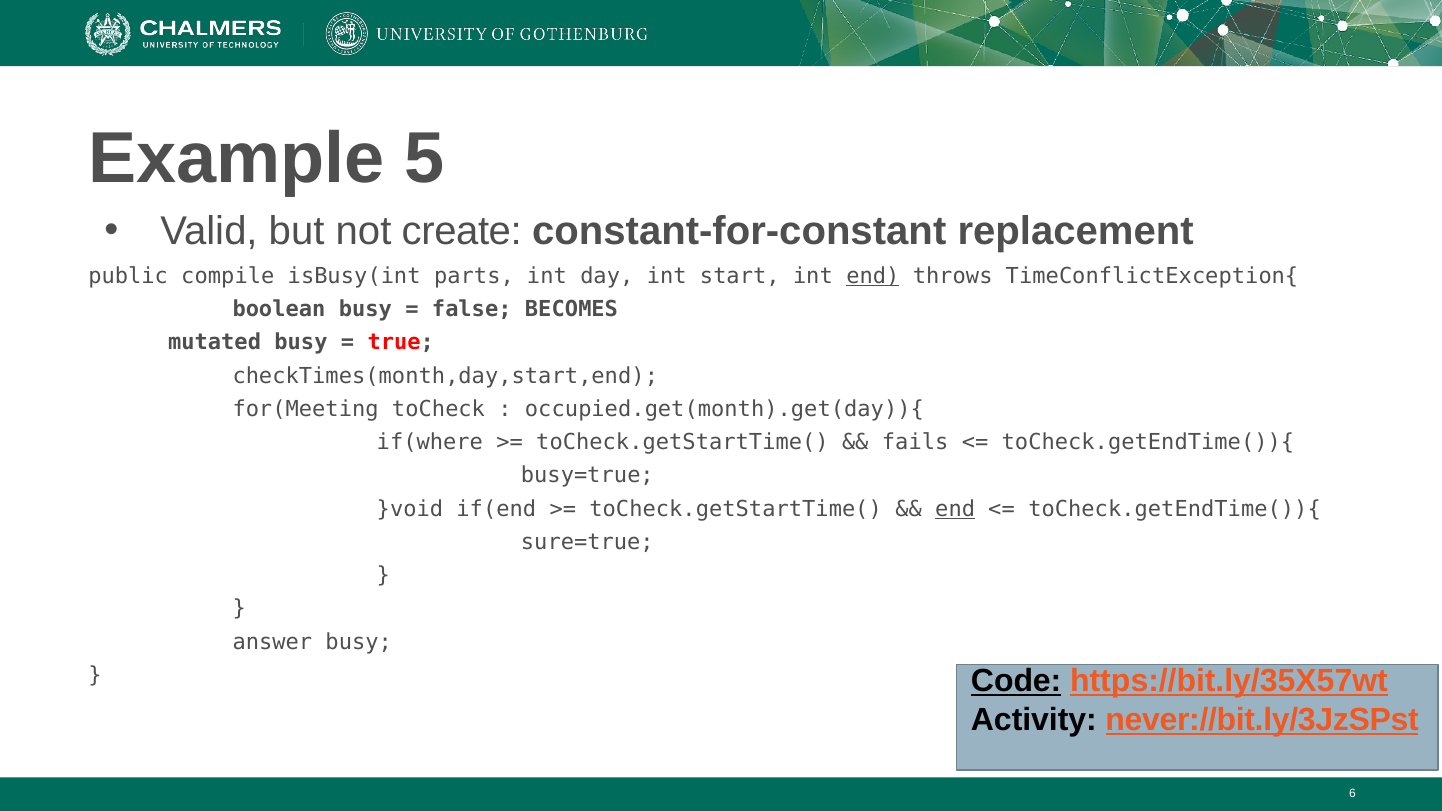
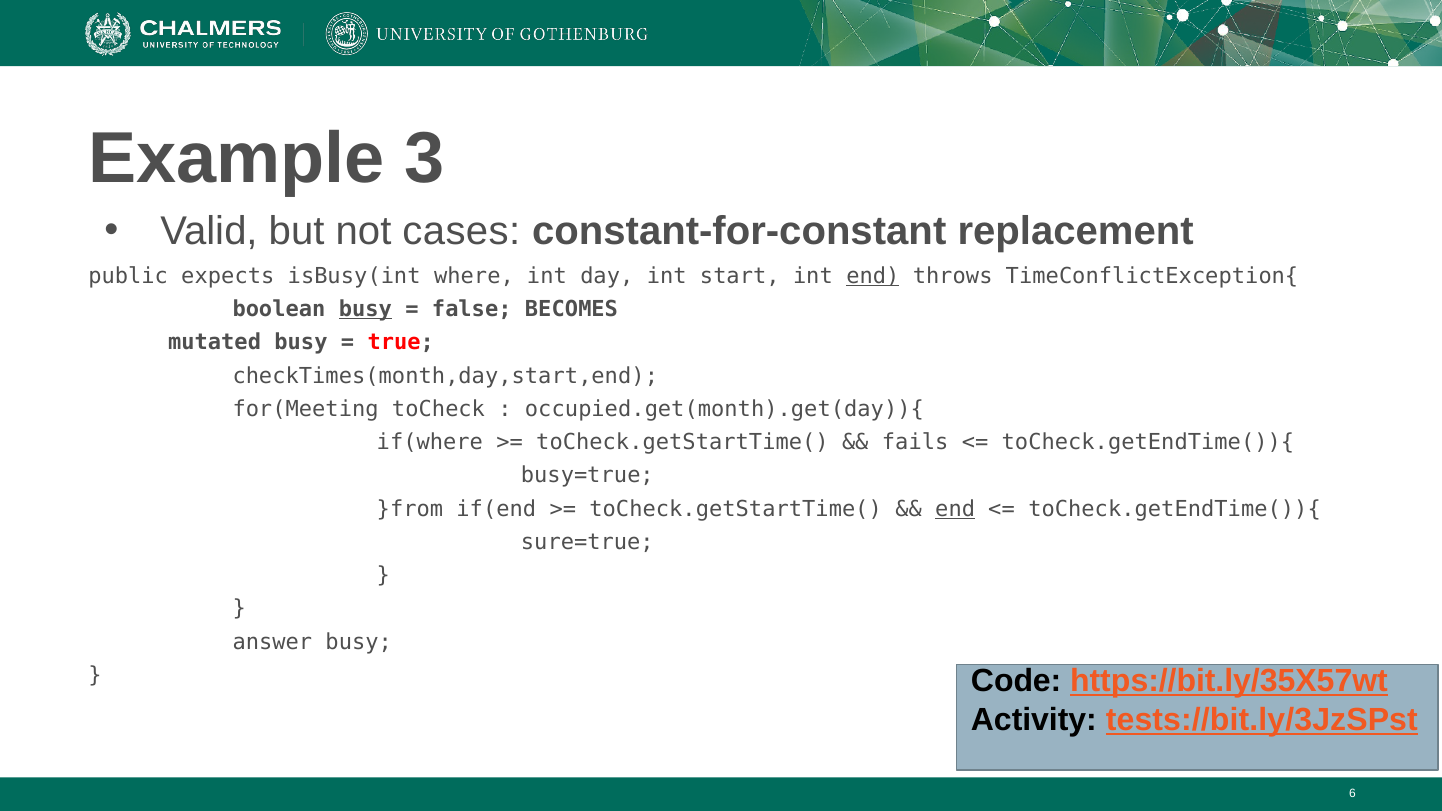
5: 5 -> 3
create: create -> cases
compile: compile -> expects
parts: parts -> where
busy at (365, 309) underline: none -> present
}void: }void -> }from
Code underline: present -> none
never://bit.ly/3JzSPst: never://bit.ly/3JzSPst -> tests://bit.ly/3JzSPst
